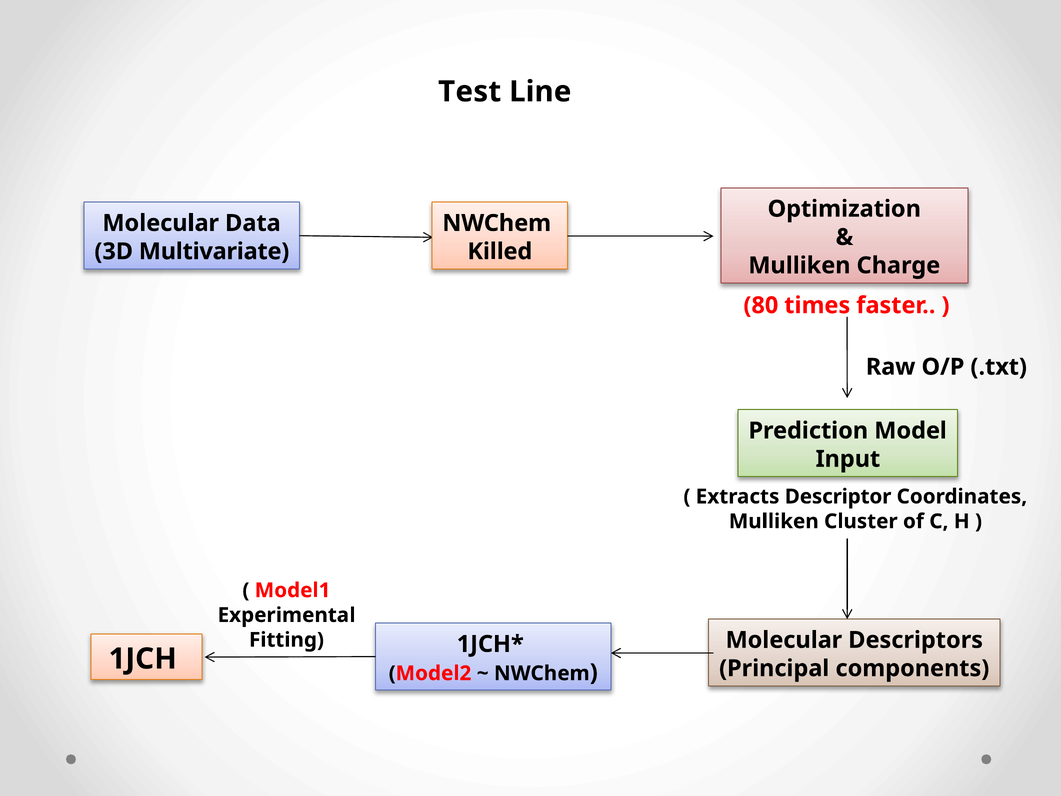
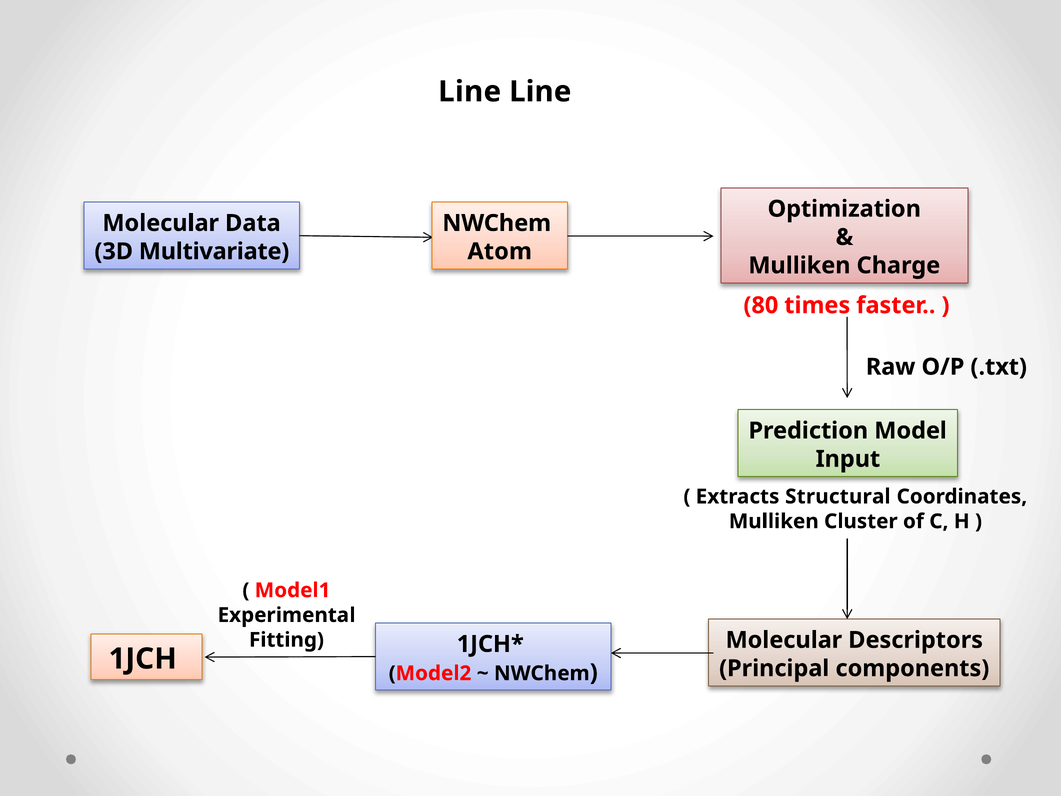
Test at (470, 92): Test -> Line
Killed: Killed -> Atom
Descriptor: Descriptor -> Structural
